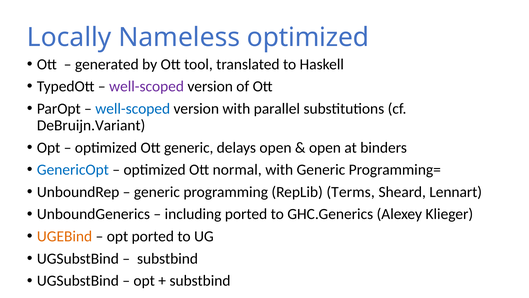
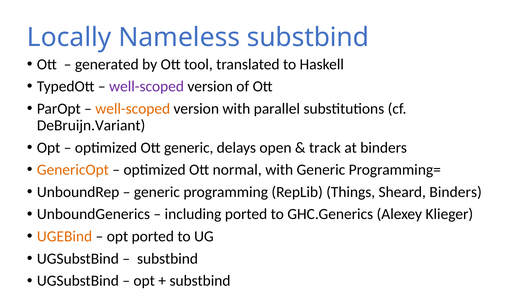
Nameless optimized: optimized -> substbind
well-scoped at (133, 109) colour: blue -> orange
open at (325, 147): open -> track
GenericOpt colour: blue -> orange
Terms: Terms -> Things
Sheard Lennart: Lennart -> Binders
